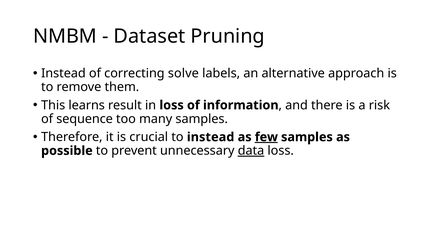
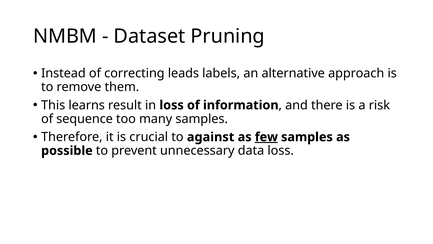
solve: solve -> leads
to instead: instead -> against
data underline: present -> none
